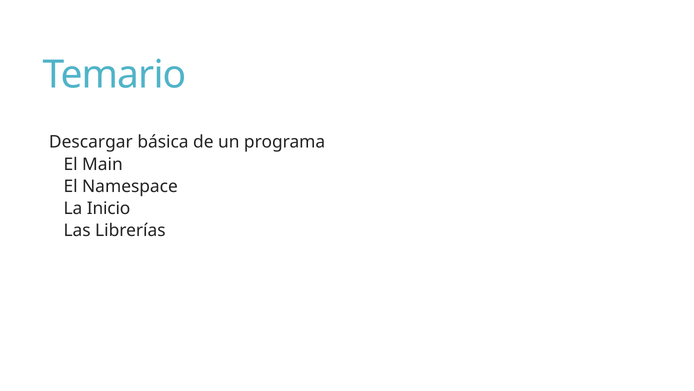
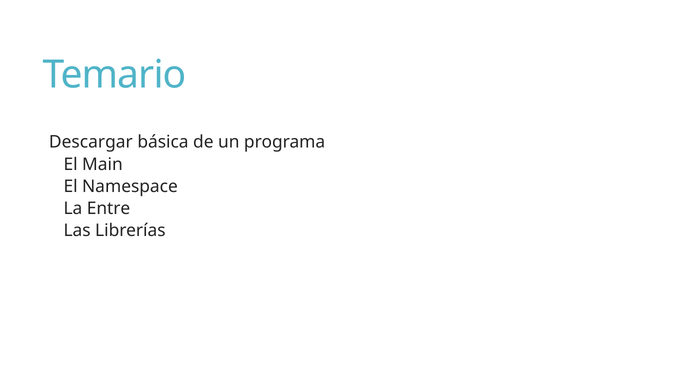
Inicio: Inicio -> Entre
